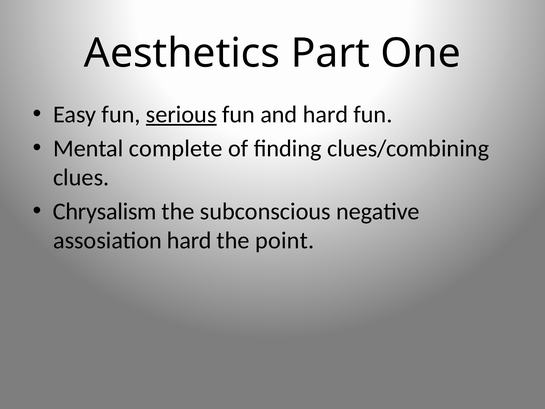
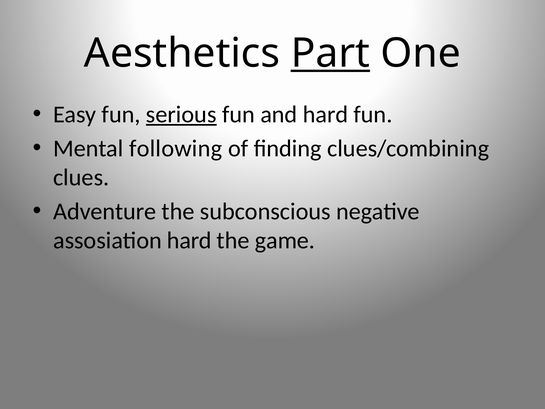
Part underline: none -> present
complete: complete -> following
Chrysalism: Chrysalism -> Adventure
point: point -> game
